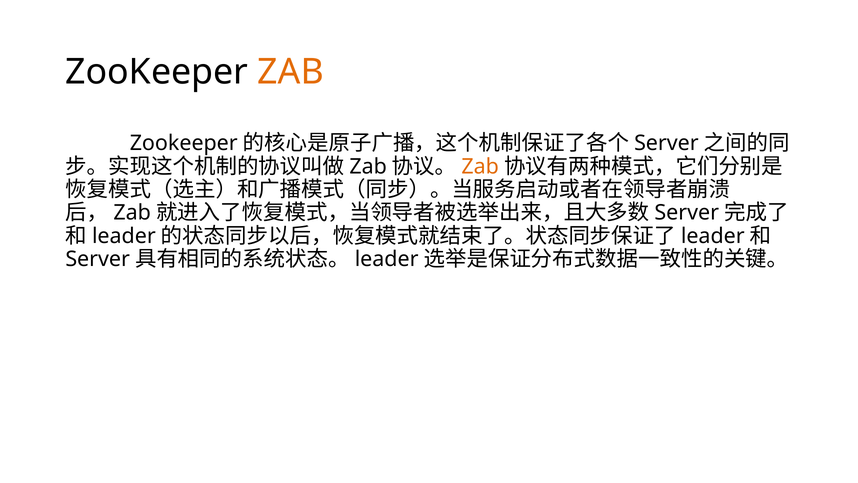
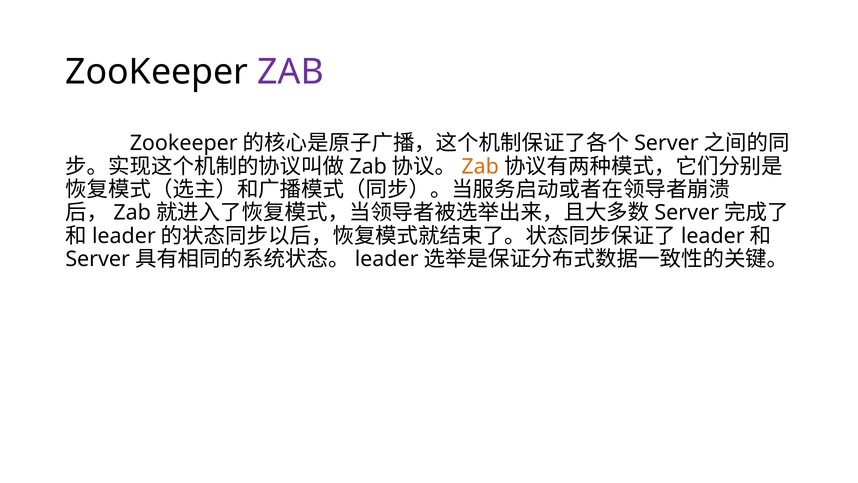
ZAB at (291, 72) colour: orange -> purple
